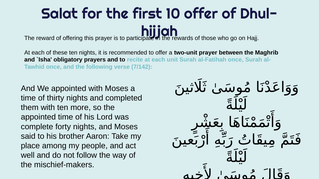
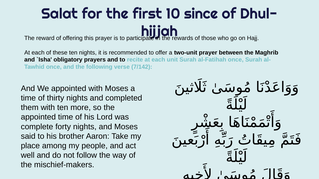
10 offer: offer -> since
